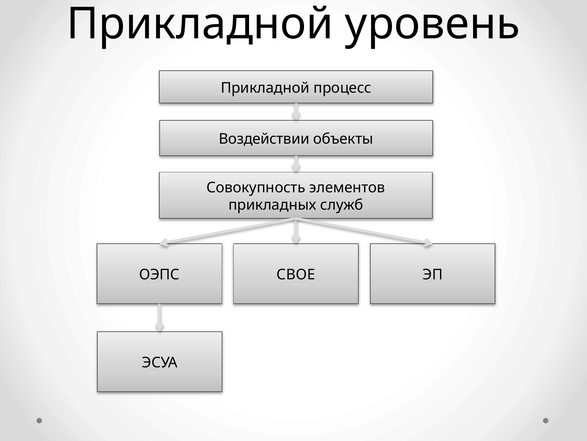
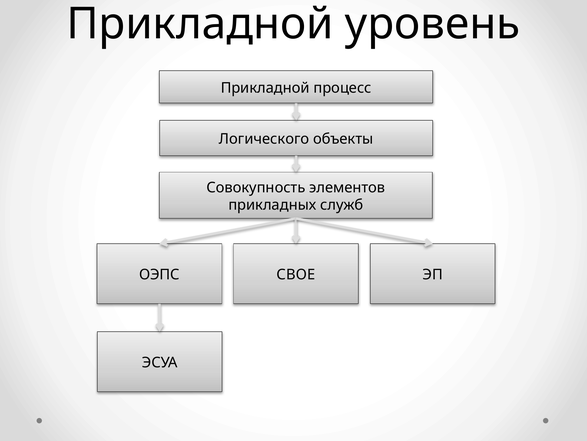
Воздействии: Воздействии -> Логического
